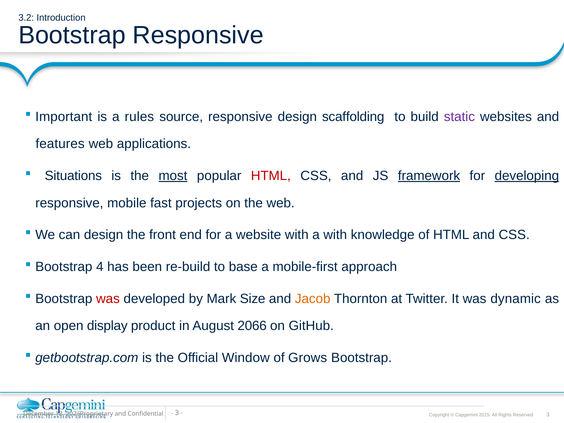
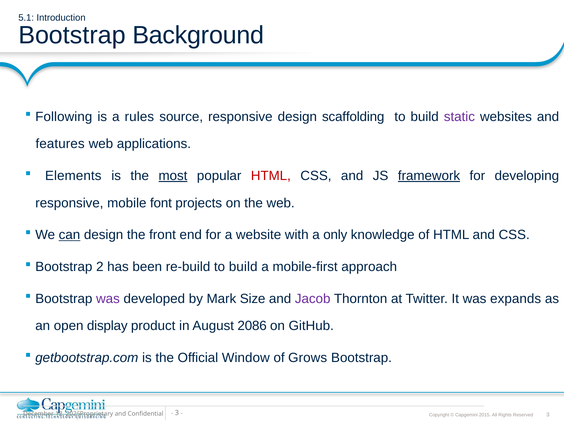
3.2: 3.2 -> 5.1
Bootstrap Responsive: Responsive -> Background
Important: Important -> Following
Situations: Situations -> Elements
developing underline: present -> none
fast: fast -> font
can underline: none -> present
a with: with -> only
4: 4 -> 2
re-build to base: base -> build
was at (108, 299) colour: red -> purple
Jacob colour: orange -> purple
dynamic: dynamic -> expands
2066: 2066 -> 2086
